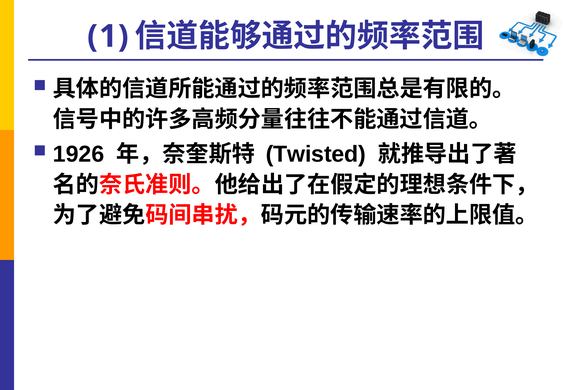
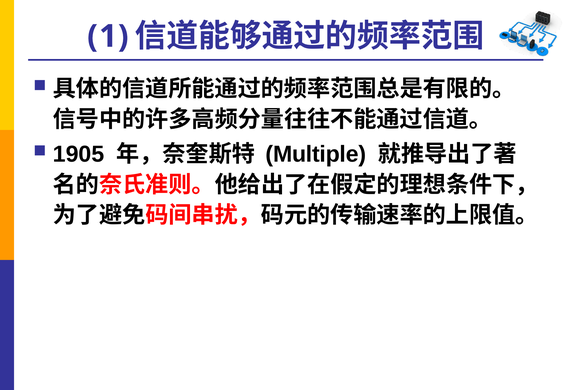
1926: 1926 -> 1905
Twisted: Twisted -> Multiple
